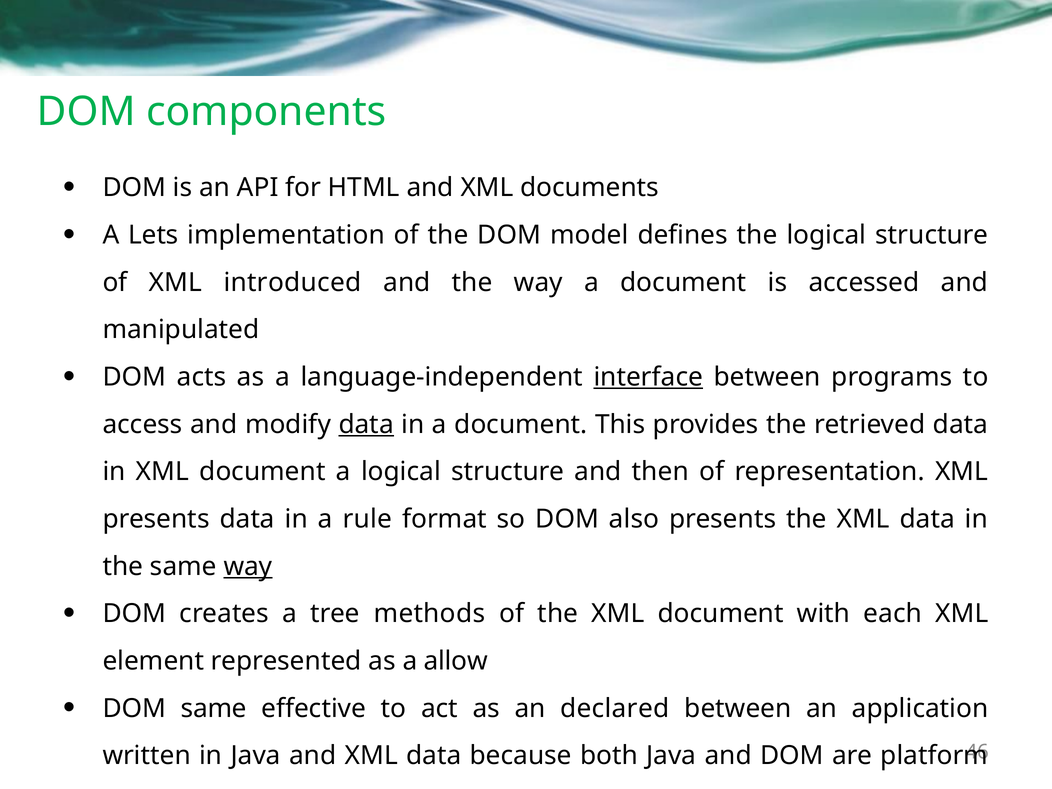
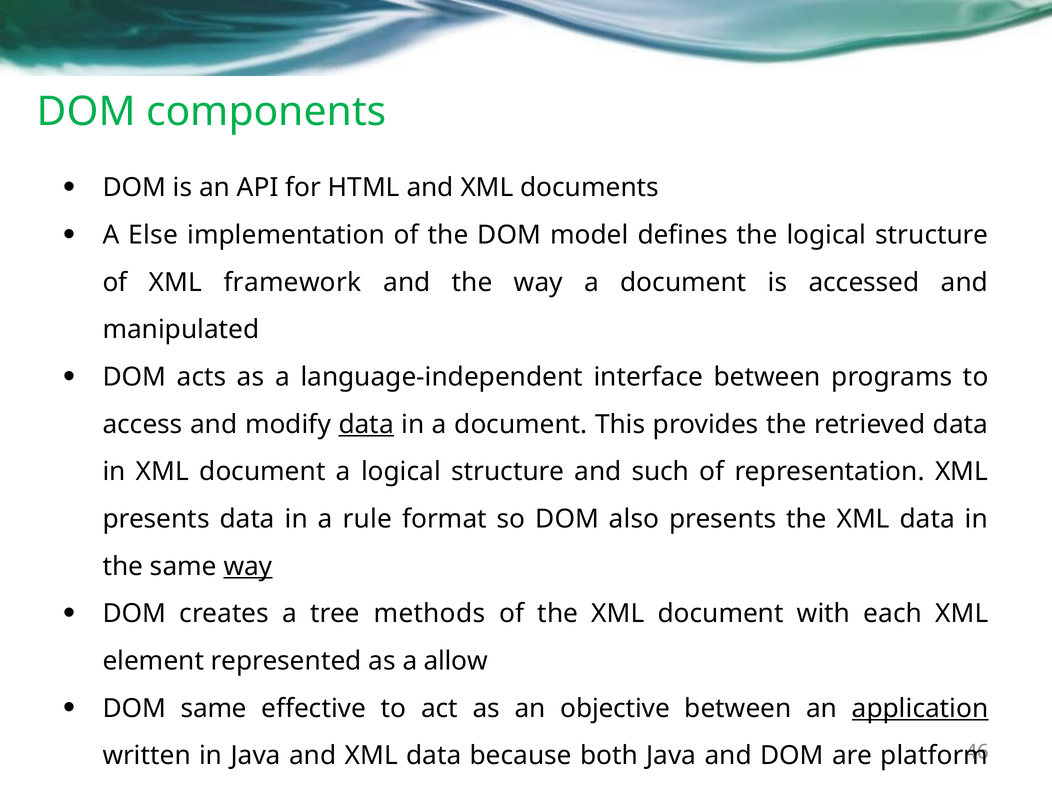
Lets: Lets -> Else
introduced: introduced -> framework
interface underline: present -> none
then: then -> such
declared: declared -> objective
application underline: none -> present
